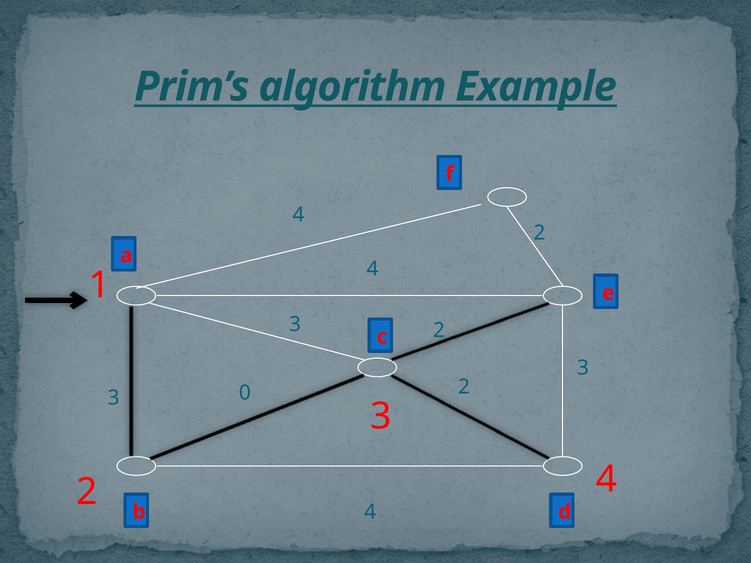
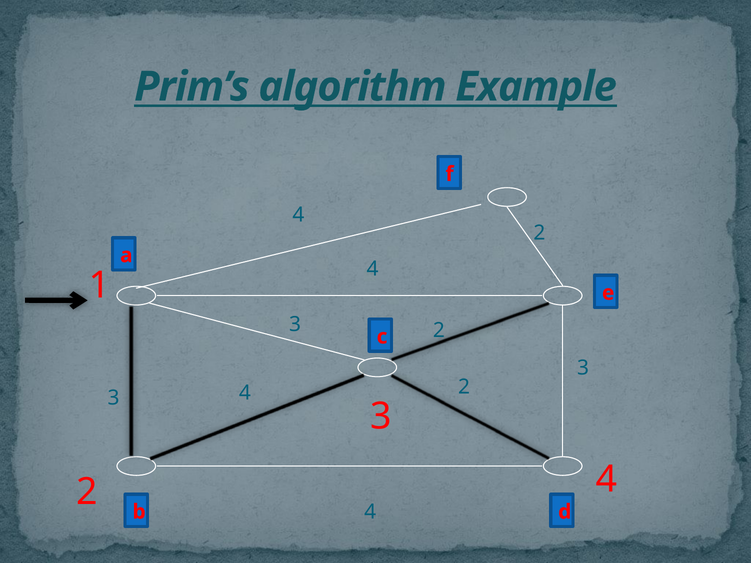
0 at (245, 393): 0 -> 4
